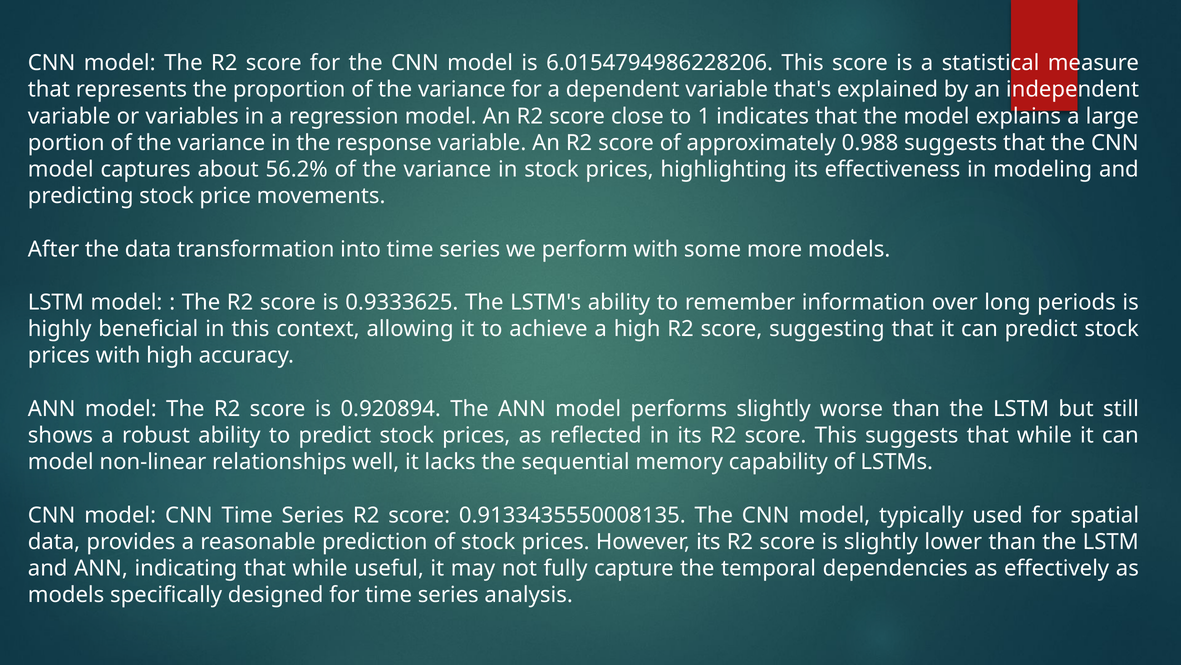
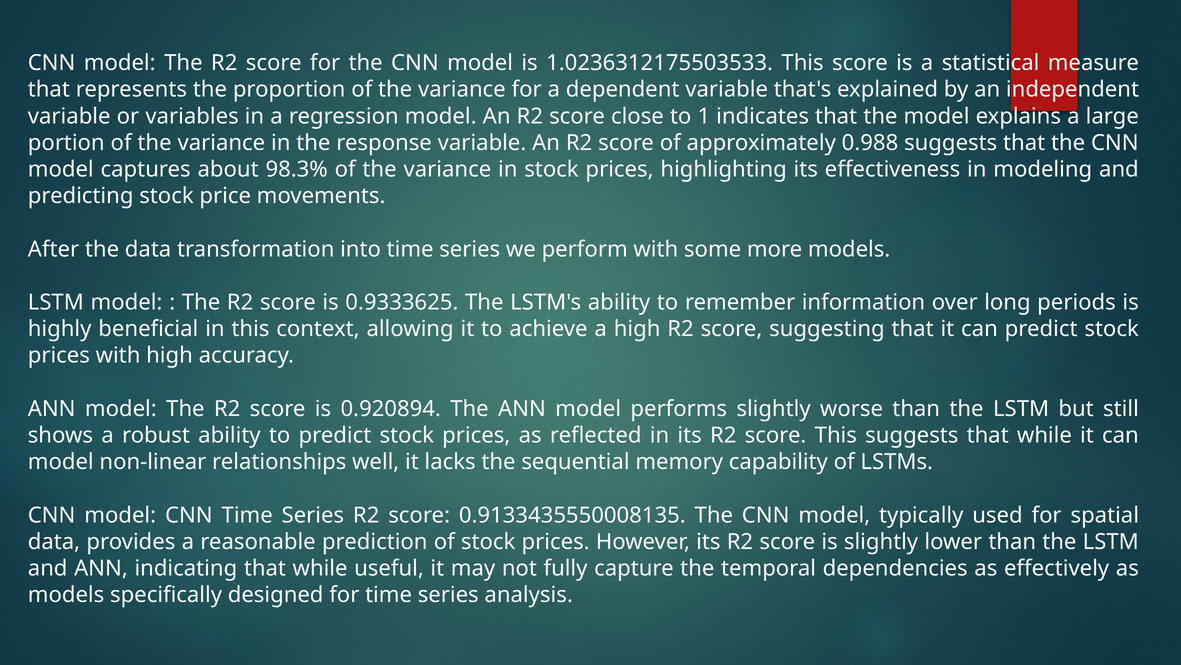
6.0154794986228206: 6.0154794986228206 -> 1.0236312175503533
56.2%: 56.2% -> 98.3%
